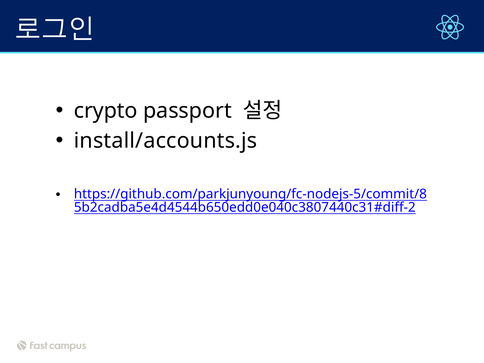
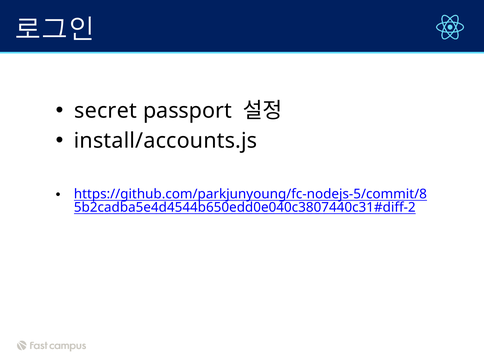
crypto: crypto -> secret
